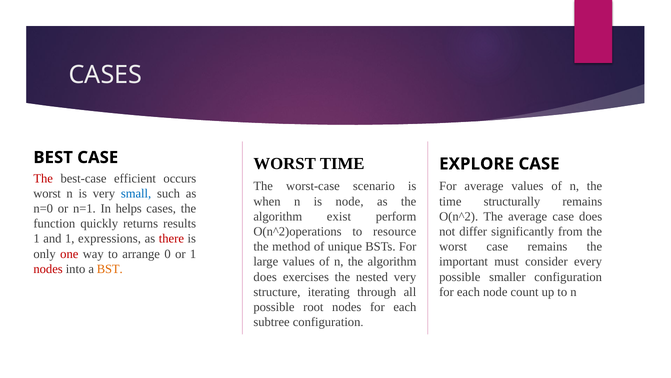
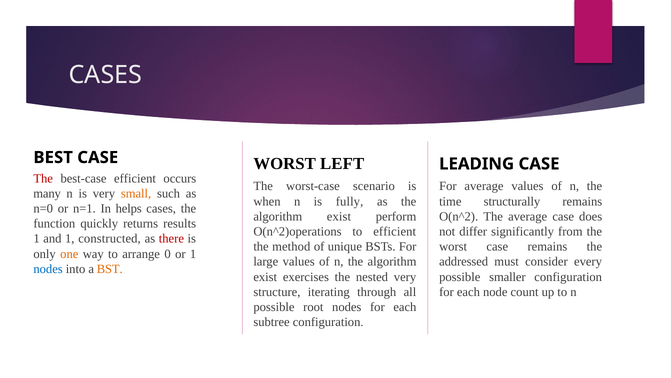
WORST TIME: TIME -> LEFT
EXPLORE: EXPLORE -> LEADING
worst at (47, 193): worst -> many
small colour: blue -> orange
is node: node -> fully
to resource: resource -> efficient
expressions: expressions -> constructed
one colour: red -> orange
important: important -> addressed
nodes at (48, 269) colour: red -> blue
does at (265, 277): does -> exist
